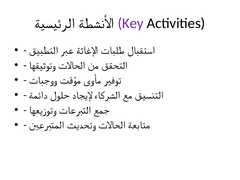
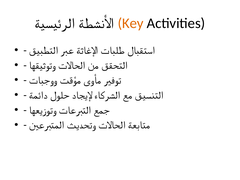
Key colour: purple -> orange
